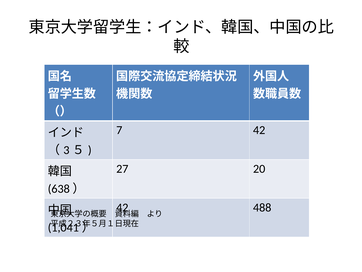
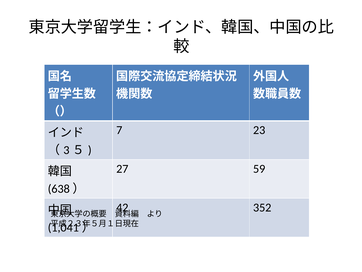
7 42: 42 -> 23
20: 20 -> 59
488: 488 -> 352
